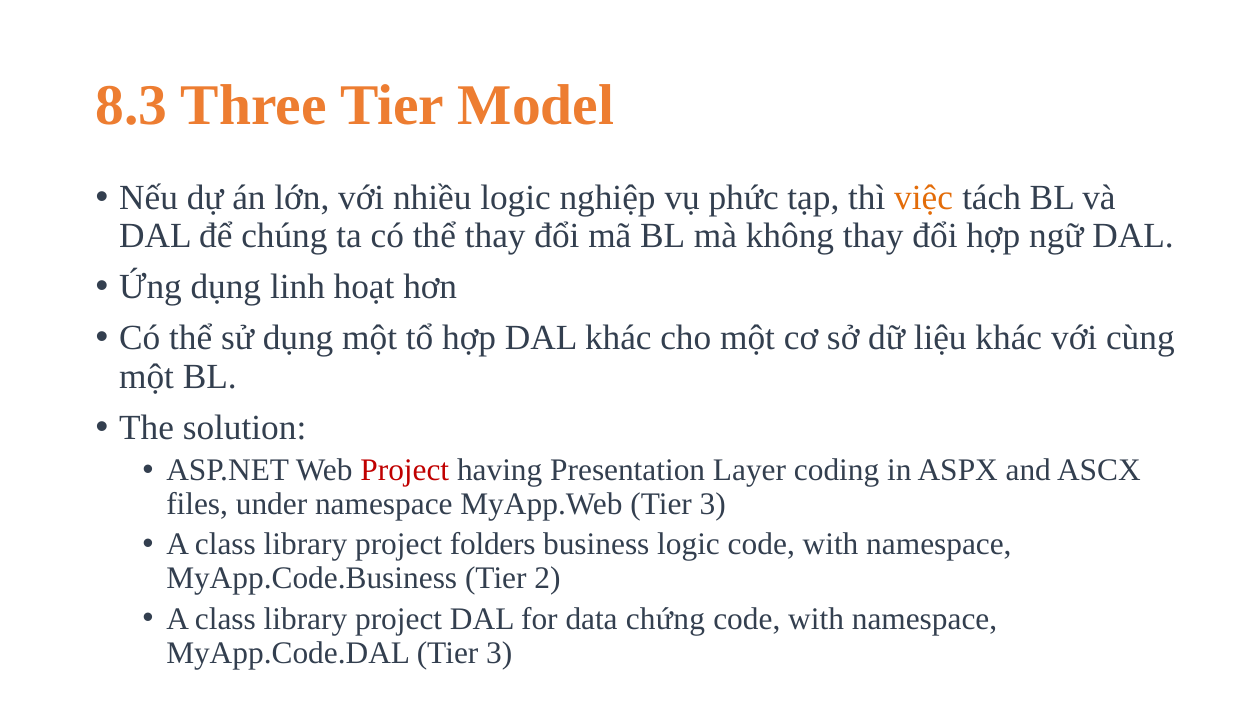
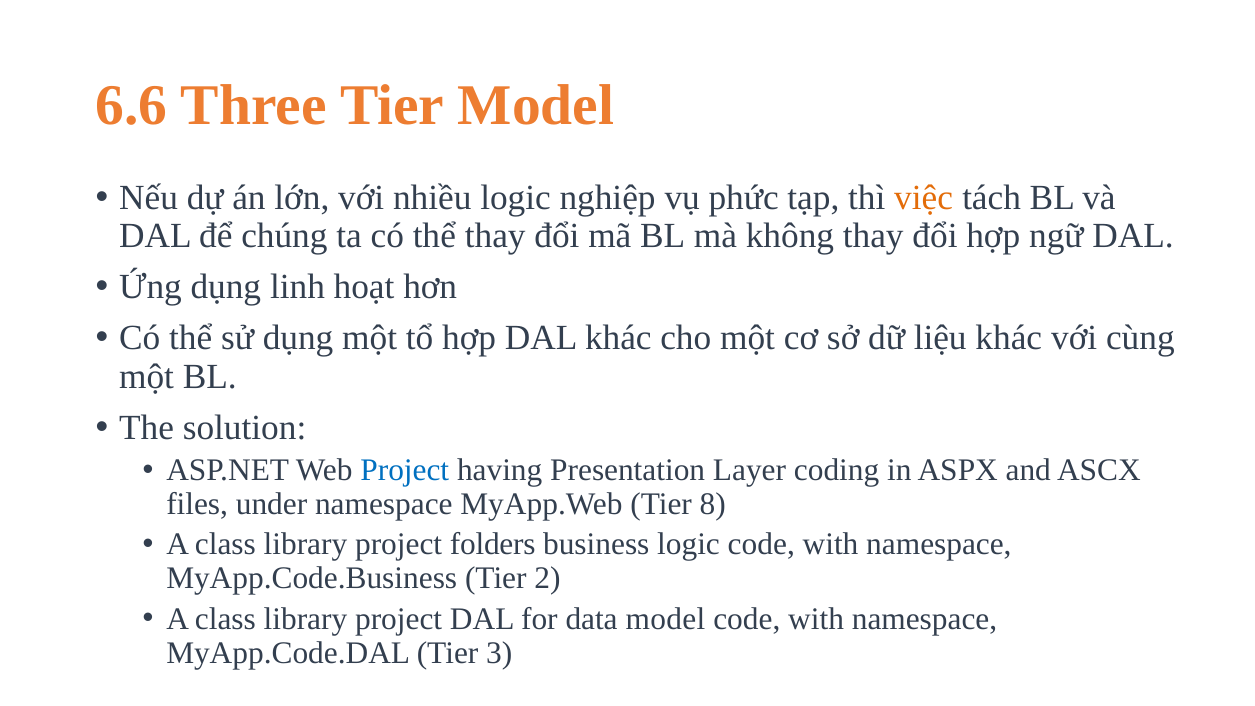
8.3: 8.3 -> 6.6
Project at (405, 470) colour: red -> blue
MyApp.Web Tier 3: 3 -> 8
data chứng: chứng -> model
